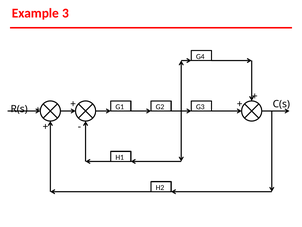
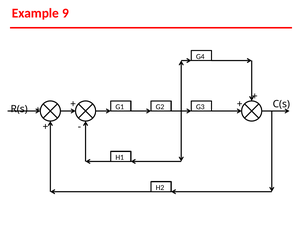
3: 3 -> 9
